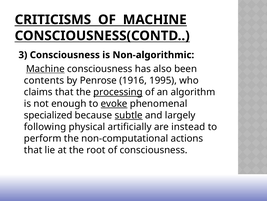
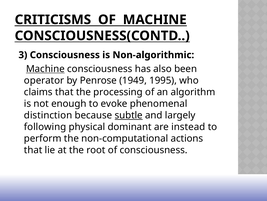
contents: contents -> operator
1916: 1916 -> 1949
processing underline: present -> none
evoke underline: present -> none
specialized: specialized -> distinction
artificially: artificially -> dominant
